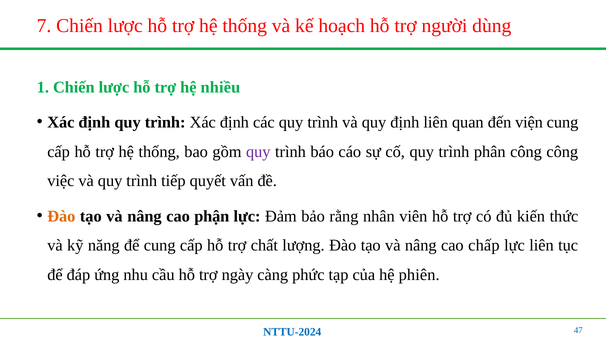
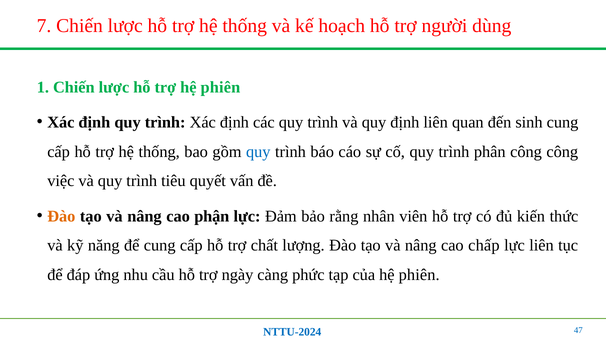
trợ hệ nhiều: nhiều -> phiên
viện: viện -> sinh
quy at (258, 152) colour: purple -> blue
tiếp: tiếp -> tiêu
